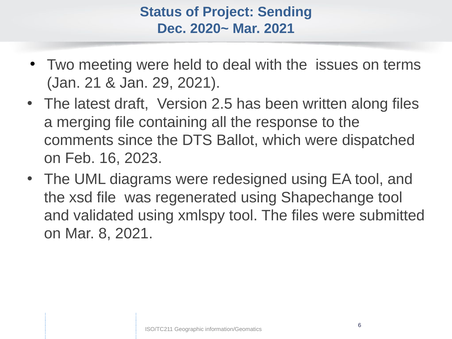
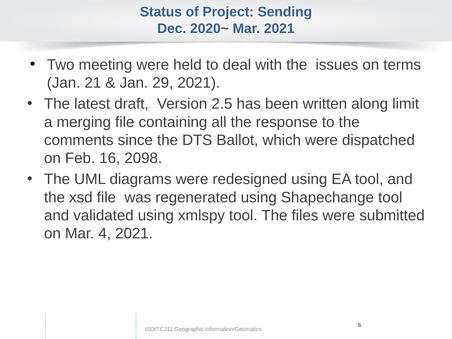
along files: files -> limit
2023: 2023 -> 2098
8: 8 -> 4
